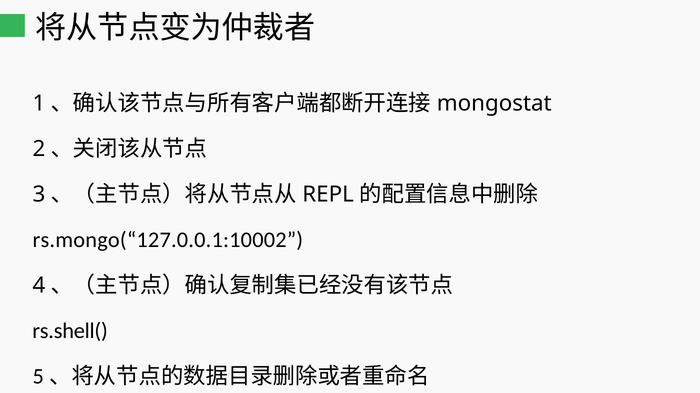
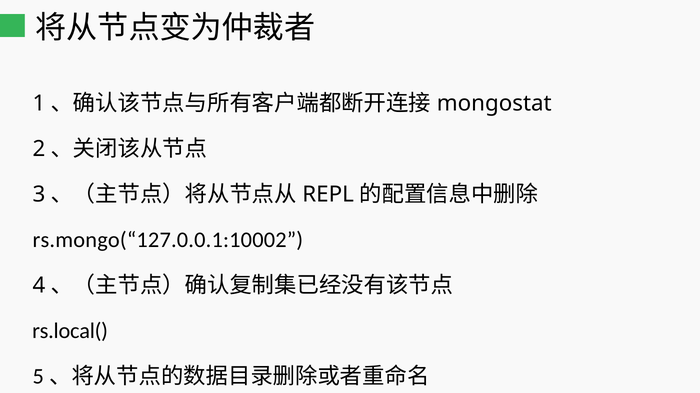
rs.shell(: rs.shell( -> rs.local(
